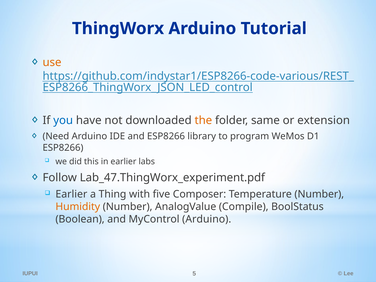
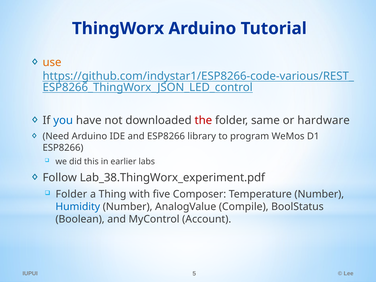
the colour: orange -> red
extension: extension -> hardware
Lab_47.ThingWorx_experiment.pdf: Lab_47.ThingWorx_experiment.pdf -> Lab_38.ThingWorx_experiment.pdf
Earlier at (71, 194): Earlier -> Folder
Humidity colour: orange -> blue
MyControl Arduino: Arduino -> Account
